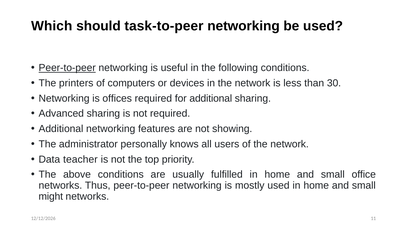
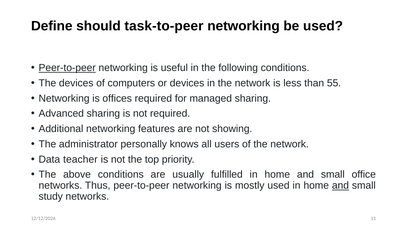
Which: Which -> Define
The printers: printers -> devices
30: 30 -> 55
for additional: additional -> managed
and at (340, 185) underline: none -> present
might: might -> study
